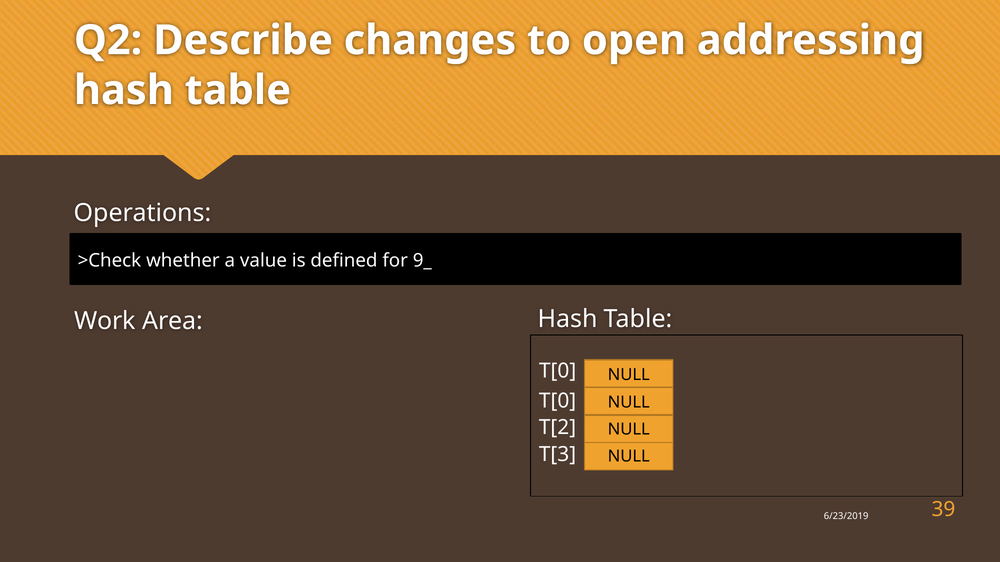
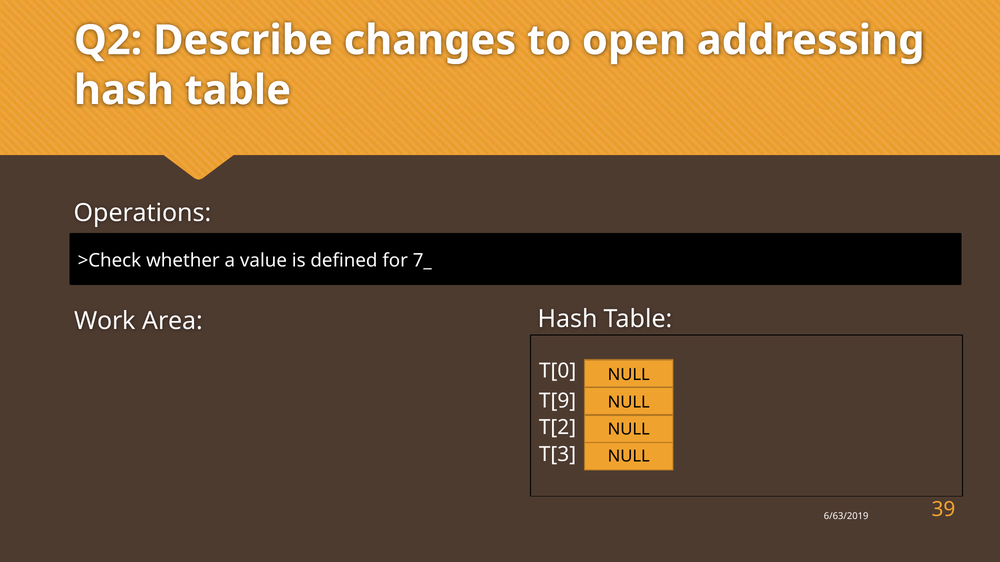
9_: 9_ -> 7_
T[0 at (558, 401): T[0 -> T[9
6/23/2019: 6/23/2019 -> 6/63/2019
